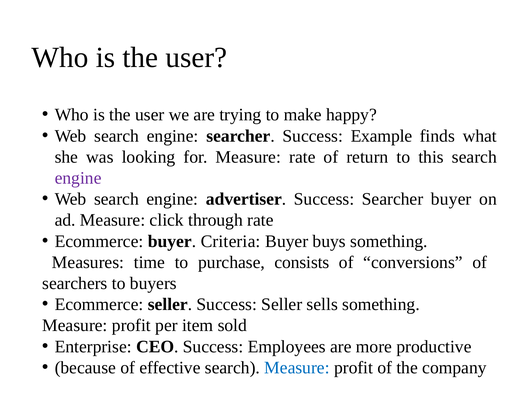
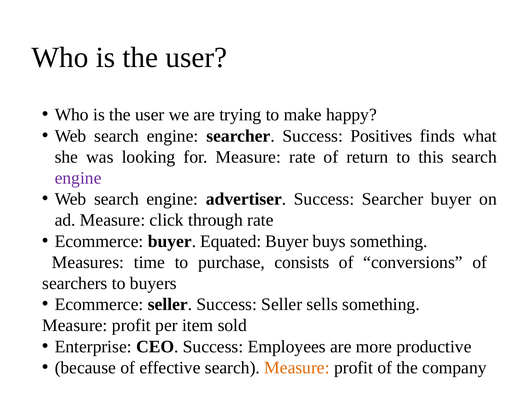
Example: Example -> Positives
Criteria: Criteria -> Equated
Measure at (297, 368) colour: blue -> orange
